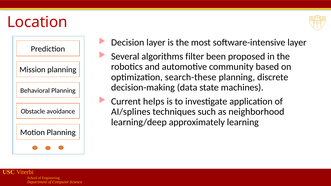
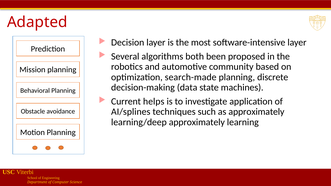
Location: Location -> Adapted
filter: filter -> both
search-these: search-these -> search-made
as neighborhood: neighborhood -> approximately
